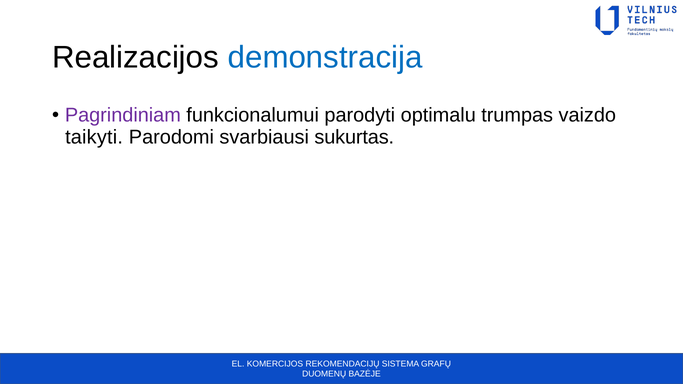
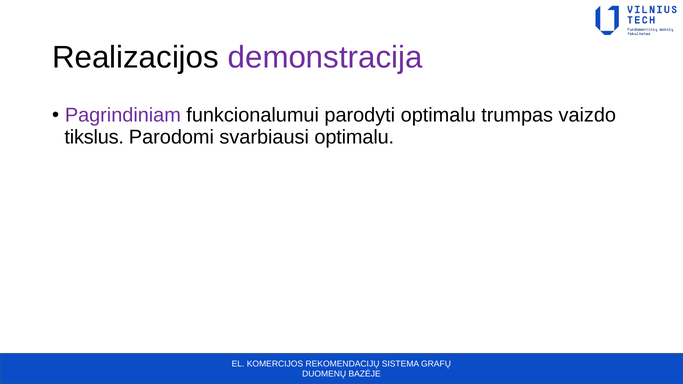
demonstracija colour: blue -> purple
taikyti: taikyti -> tikslus
svarbiausi sukurtas: sukurtas -> optimalu
